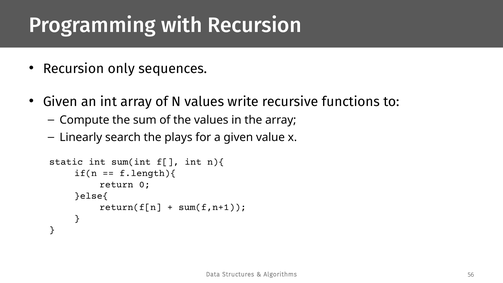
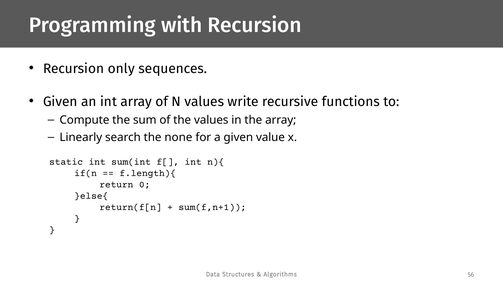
plays: plays -> none
